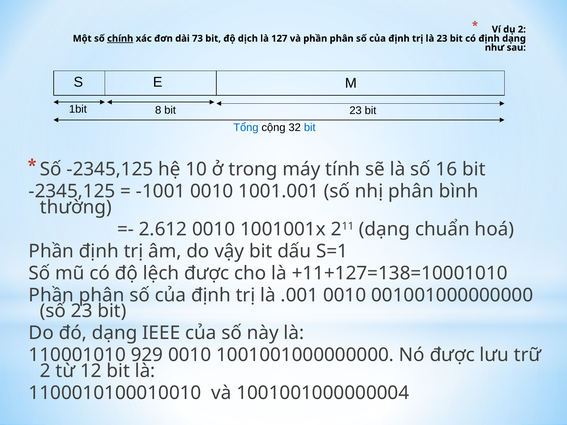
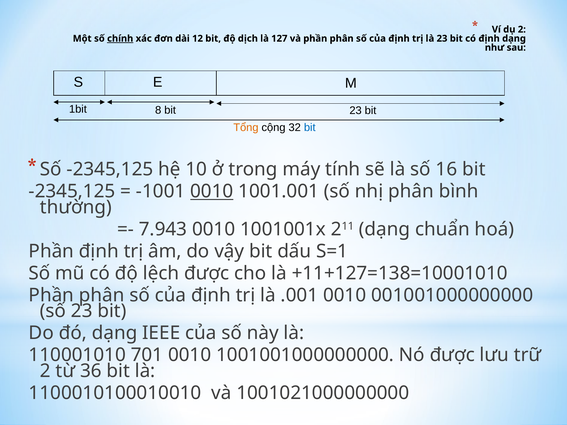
73: 73 -> 12
Tổng colour: blue -> orange
0010 at (212, 191) underline: none -> present
2.612: 2.612 -> 7.943
929: 929 -> 701
12: 12 -> 36
1001001000000004: 1001001000000004 -> 1001021000000000
